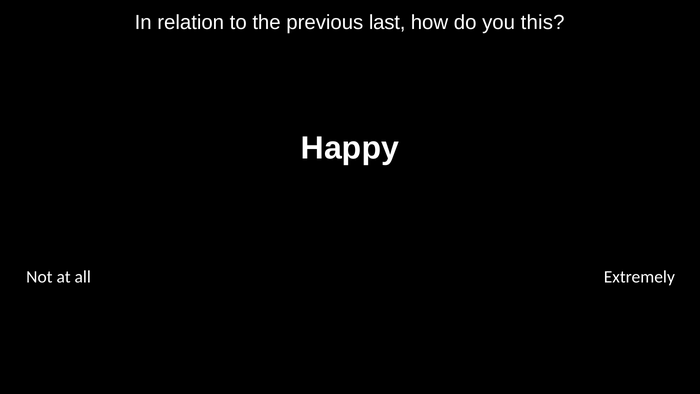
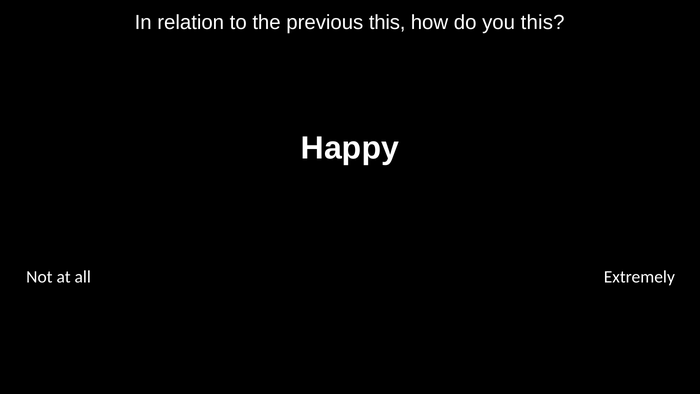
previous last: last -> this
